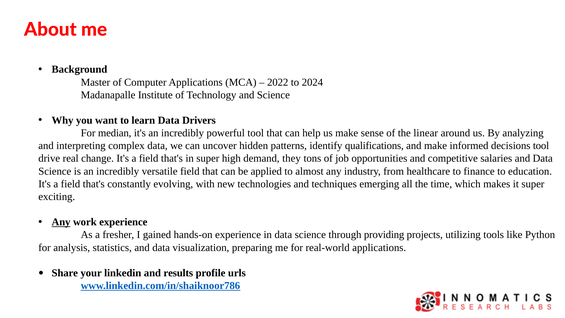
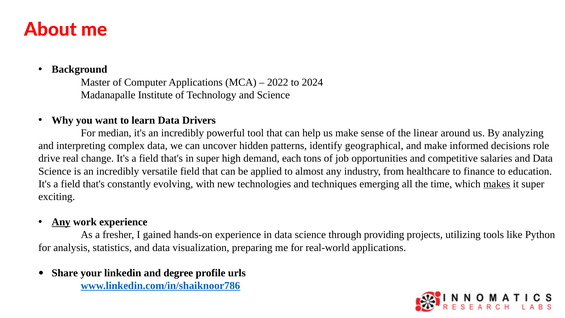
qualifications: qualifications -> geographical
decisions tool: tool -> role
they: they -> each
makes underline: none -> present
results: results -> degree
